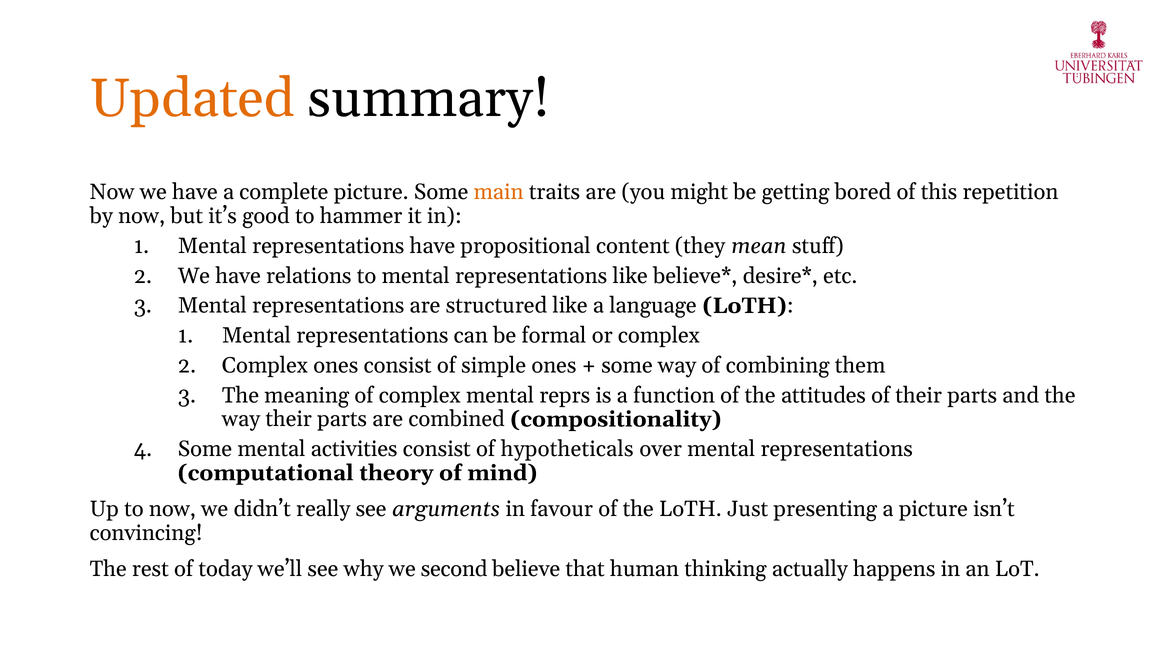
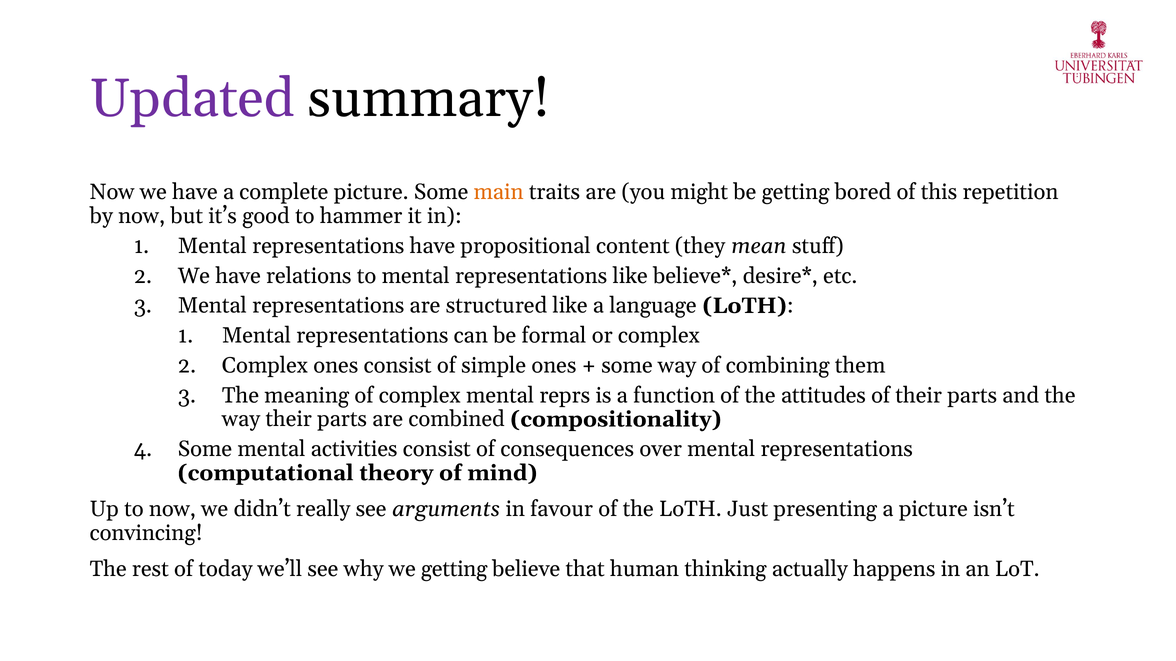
Updated colour: orange -> purple
hypotheticals: hypotheticals -> consequences
we second: second -> getting
